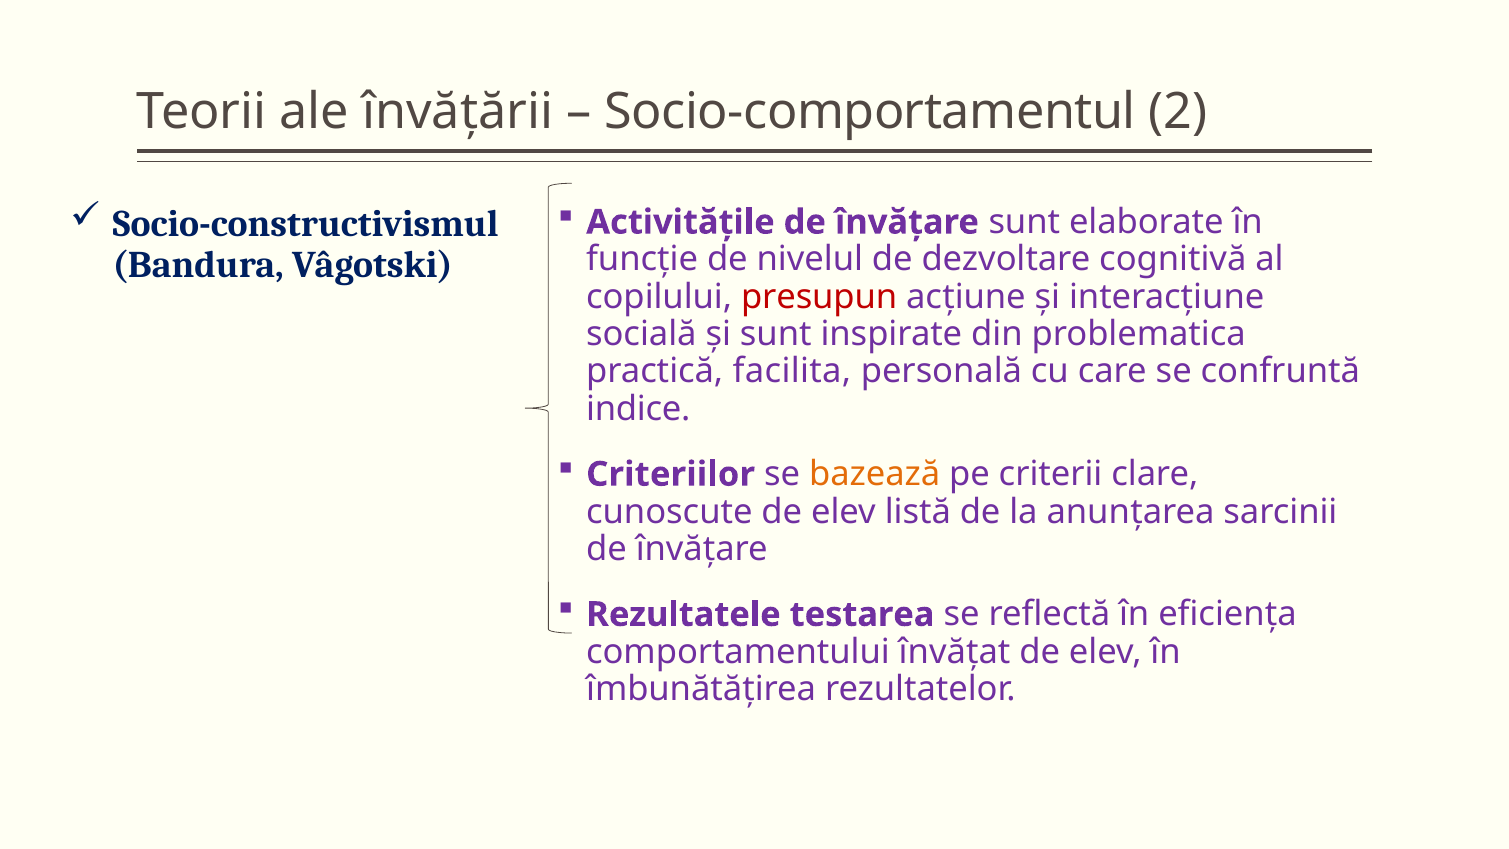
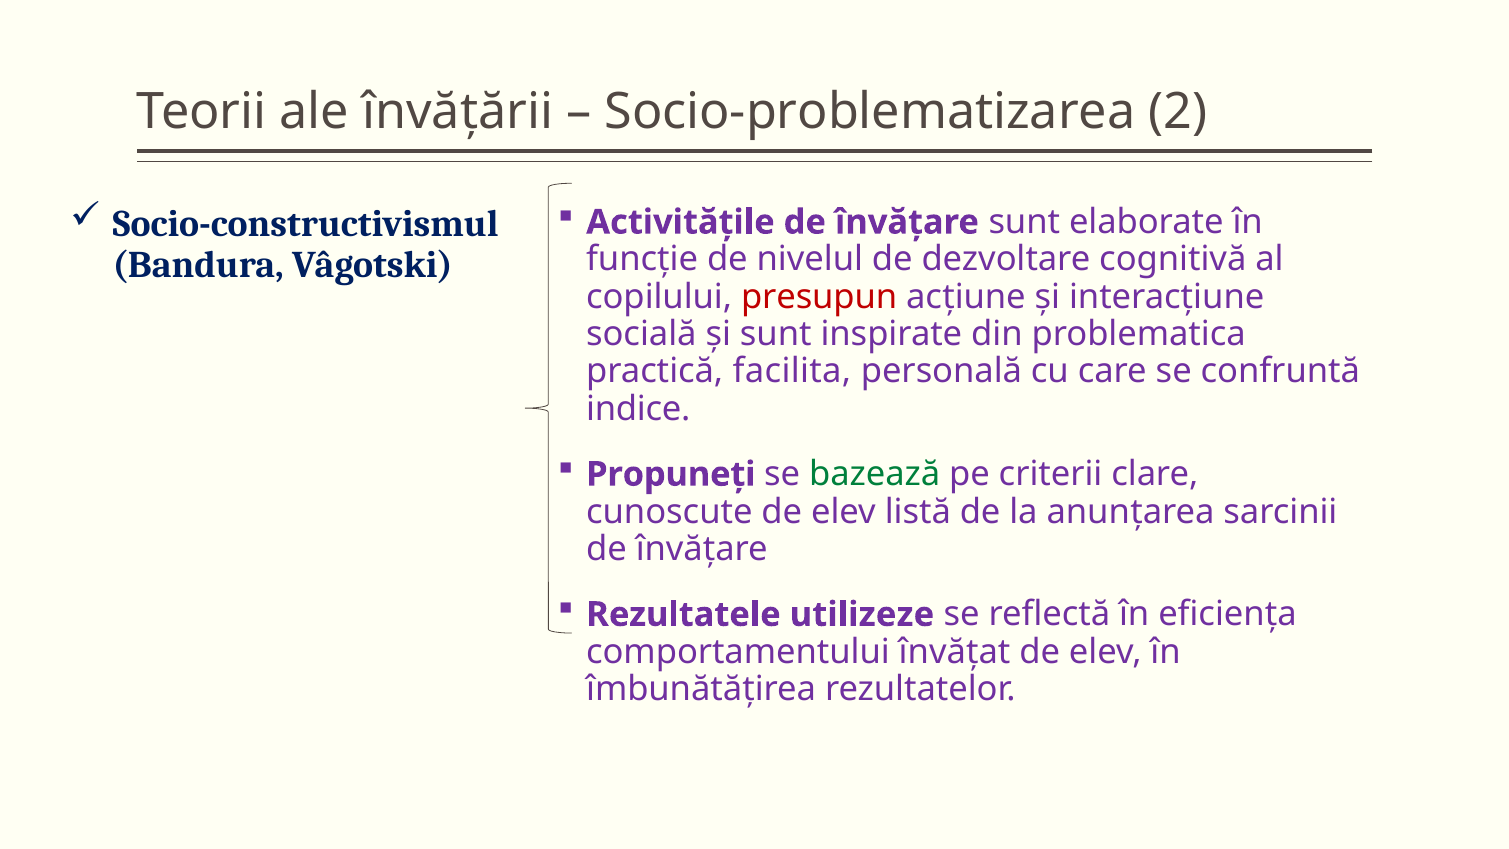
Socio-comportamentul: Socio-comportamentul -> Socio-problematizarea
Criteriilor: Criteriilor -> Propuneți
bazează colour: orange -> green
testarea: testarea -> utilizeze
